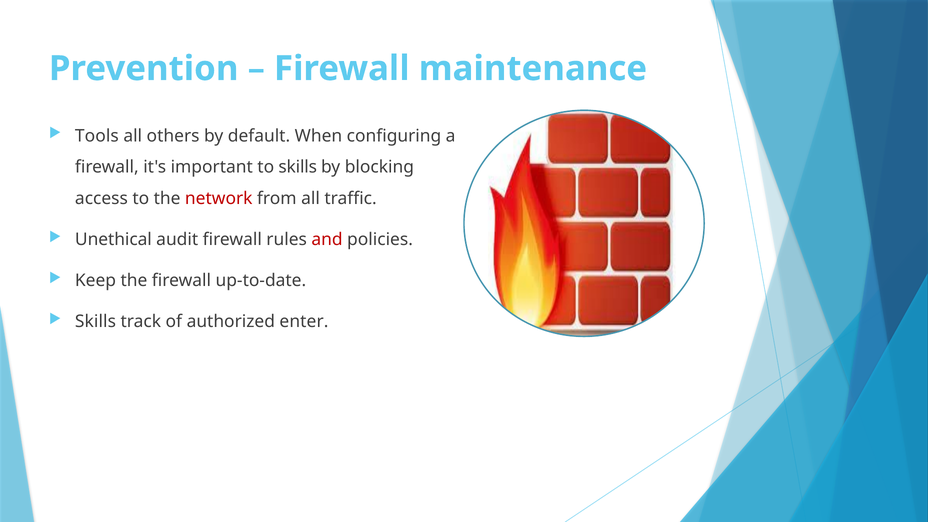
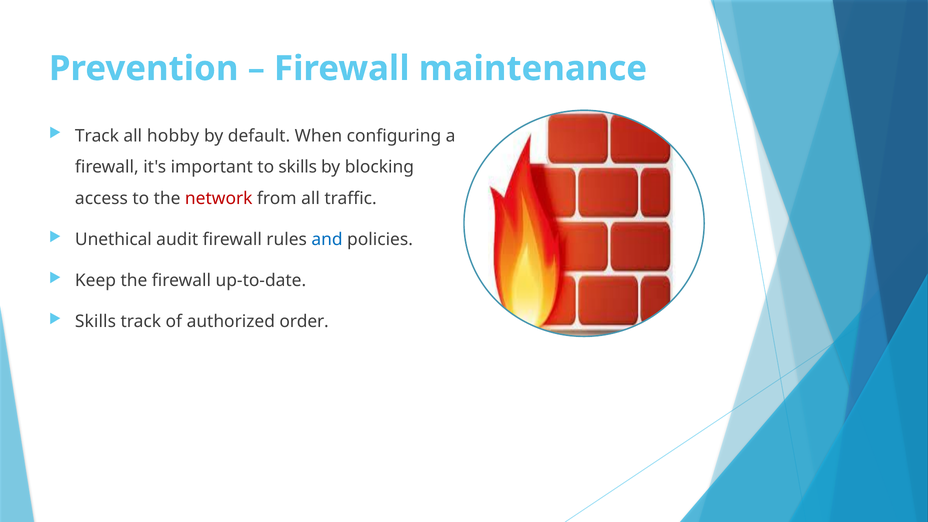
Tools at (97, 136): Tools -> Track
others: others -> hobby
and colour: red -> blue
enter: enter -> order
